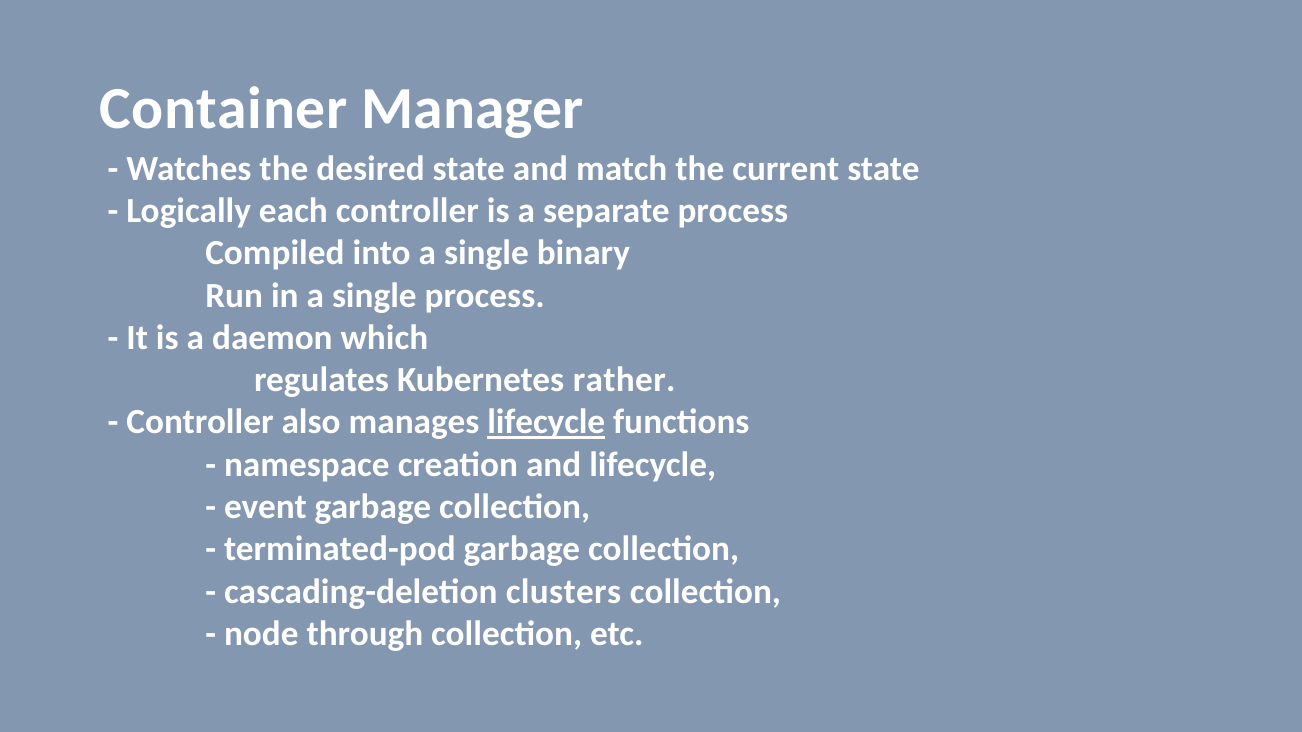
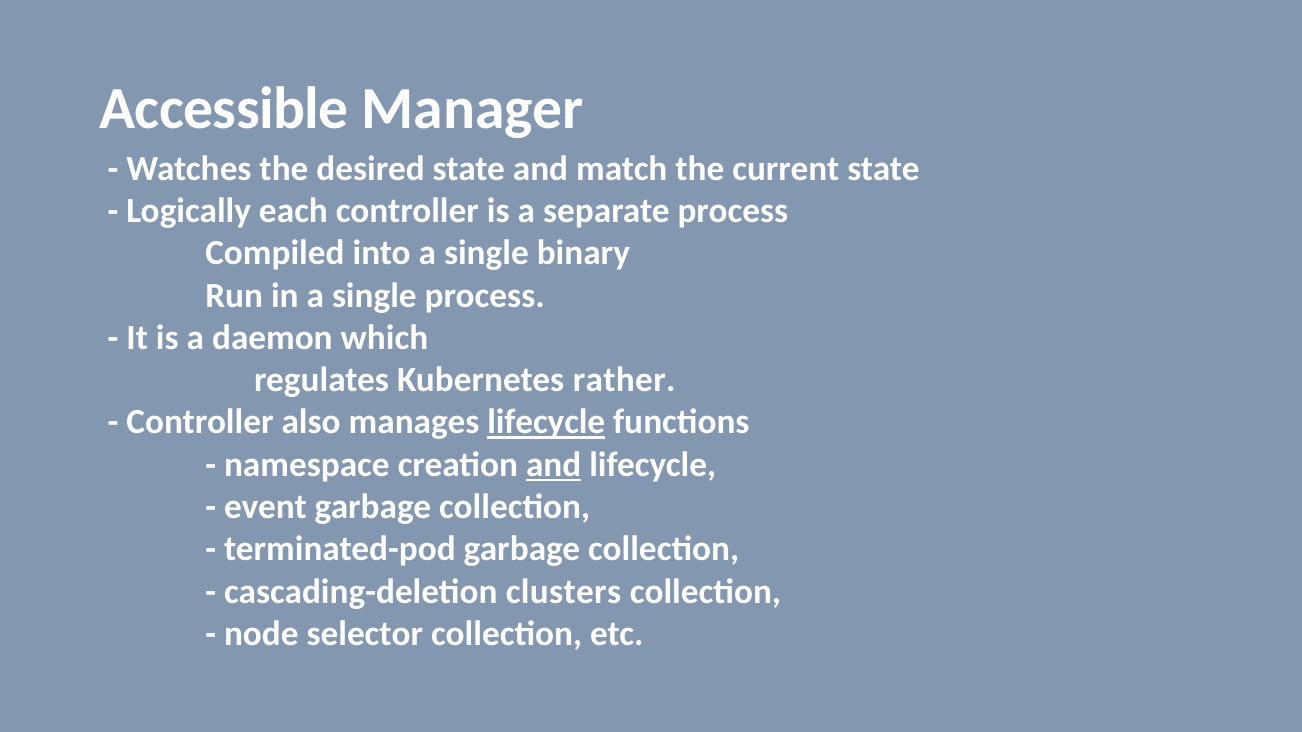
Container: Container -> Accessible
and at (554, 465) underline: none -> present
through: through -> selector
